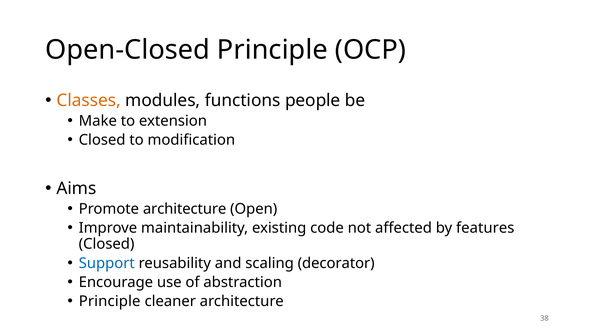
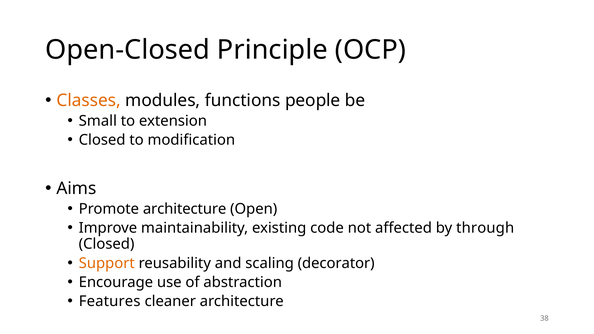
Make: Make -> Small
features: features -> through
Support colour: blue -> orange
Principle at (110, 301): Principle -> Features
